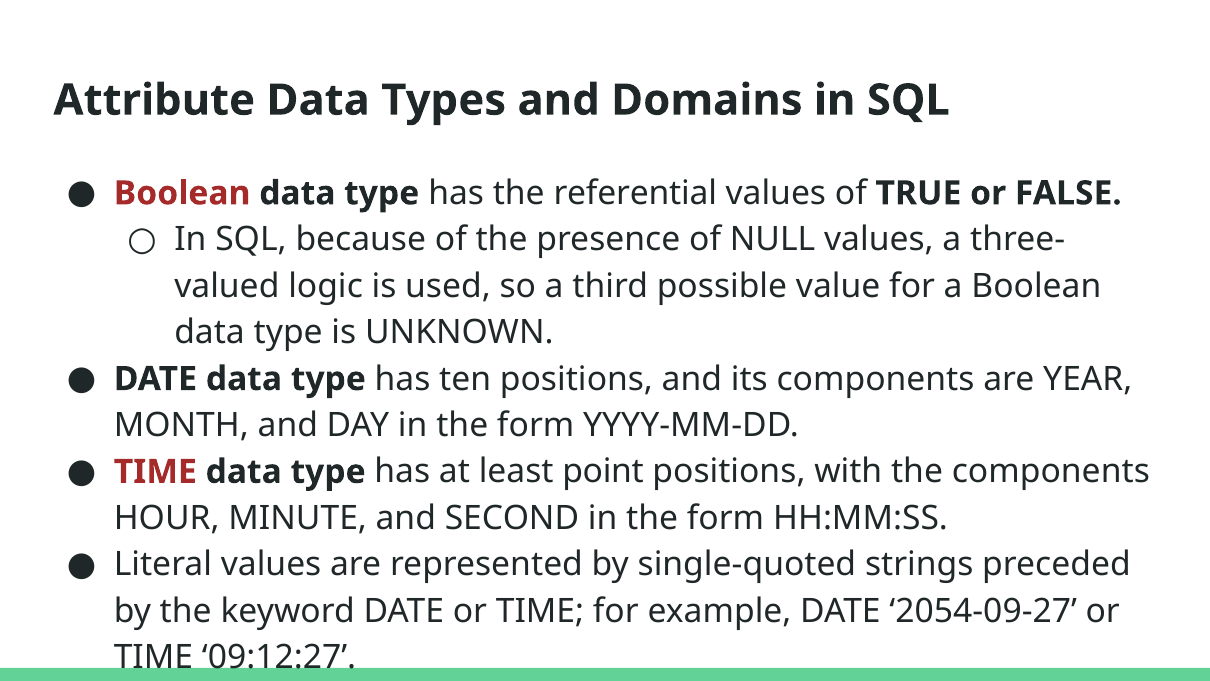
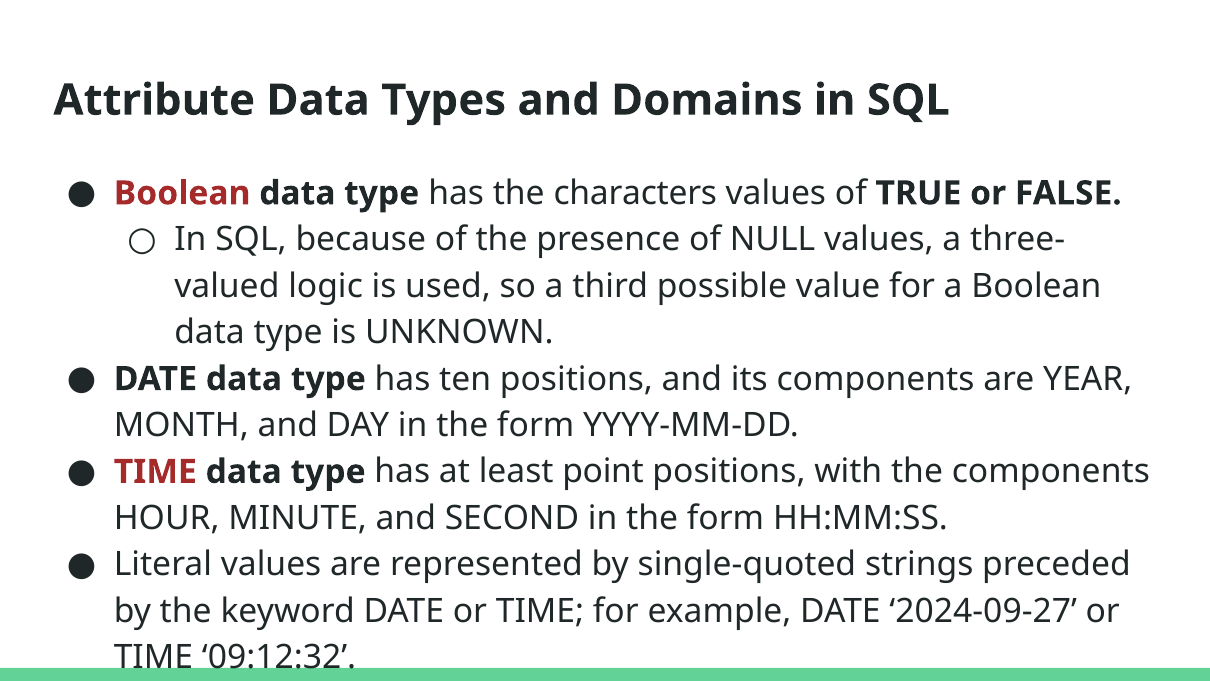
referential: referential -> characters
2054-09-27: 2054-09-27 -> 2024-09-27
09:12:27: 09:12:27 -> 09:12:32
